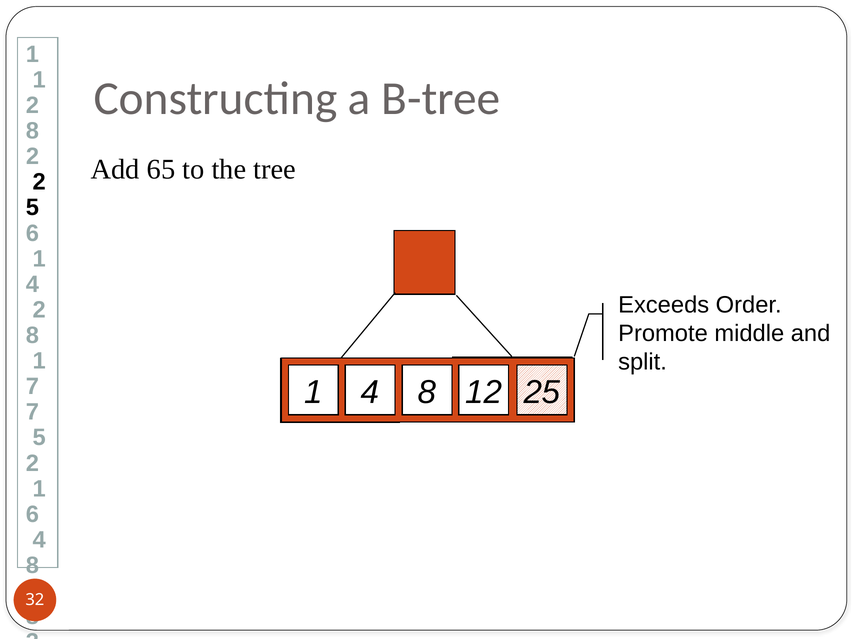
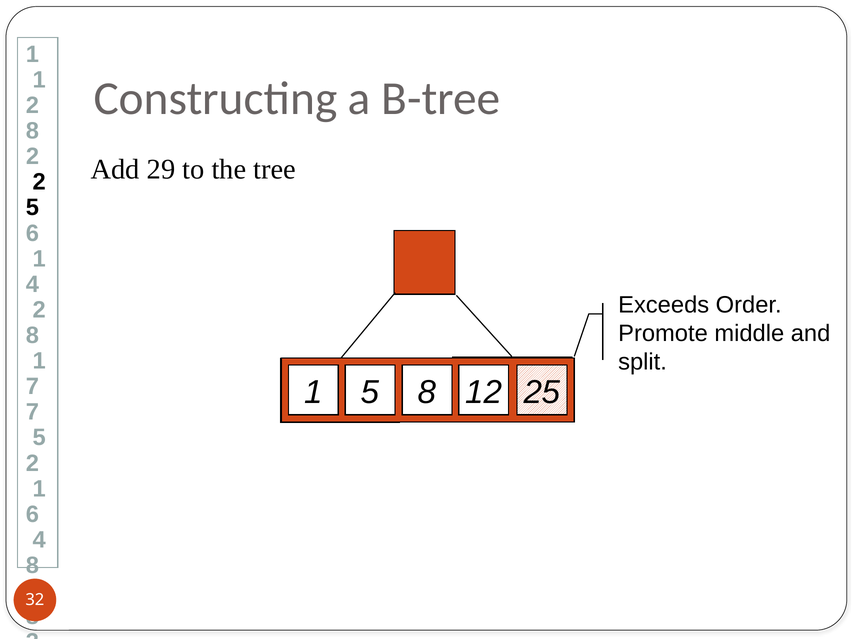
65: 65 -> 29
4 at (370, 393): 4 -> 5
